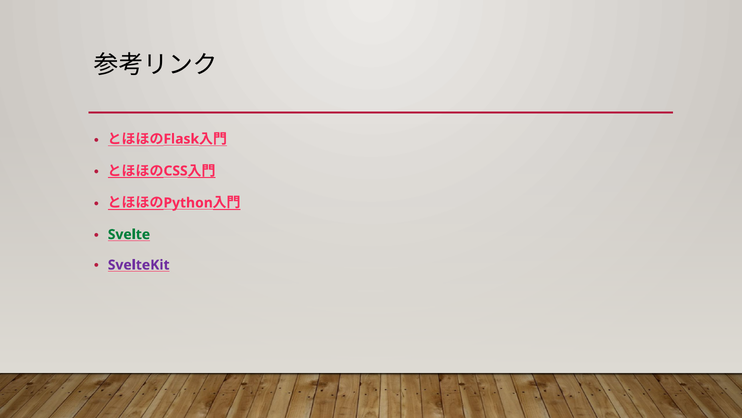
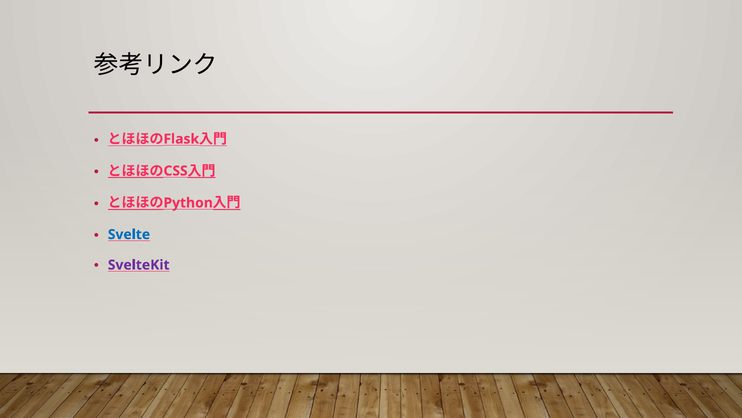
Svelte colour: green -> blue
